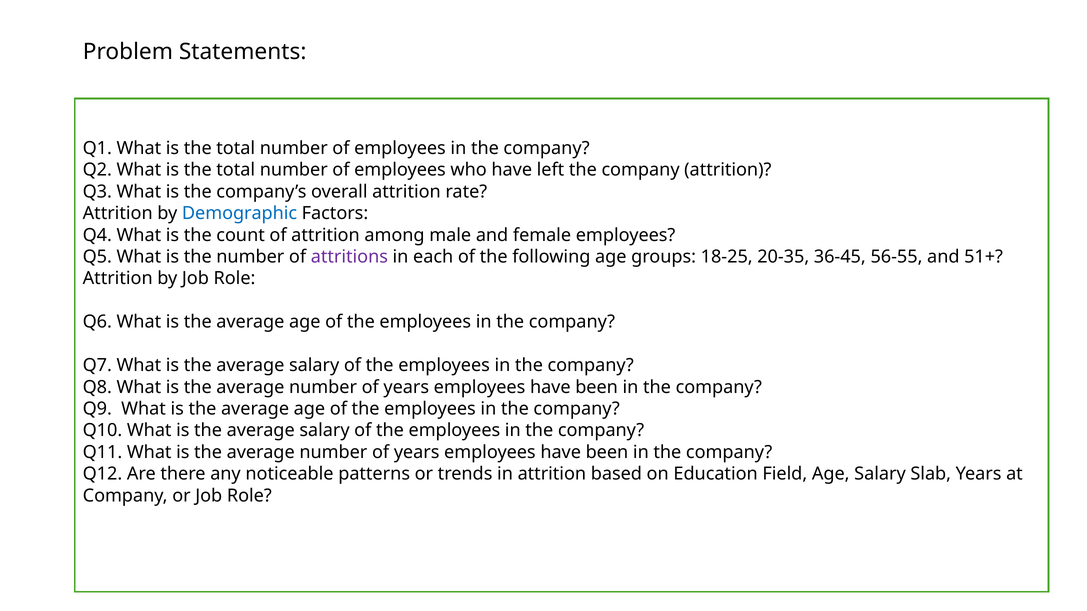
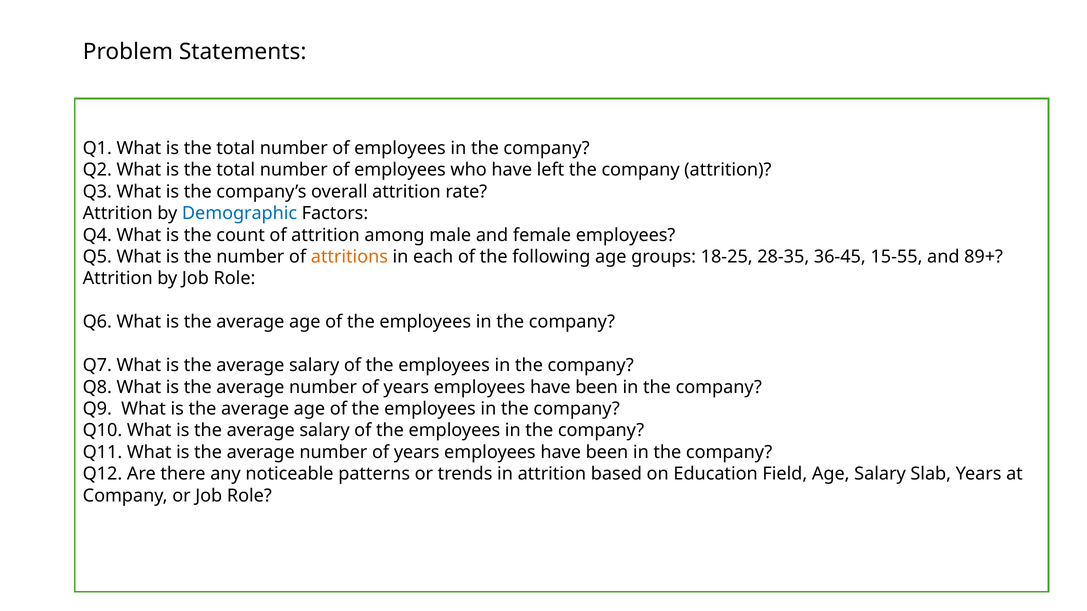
attritions colour: purple -> orange
20-35: 20-35 -> 28-35
56-55: 56-55 -> 15-55
51+: 51+ -> 89+
